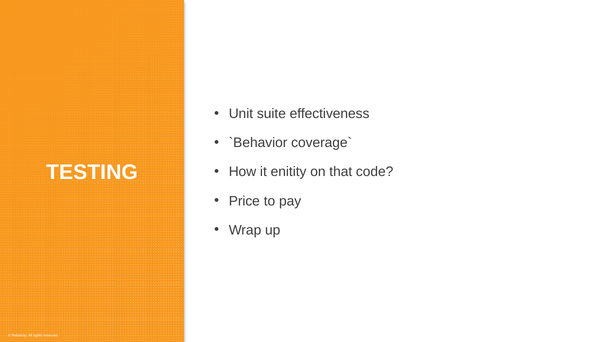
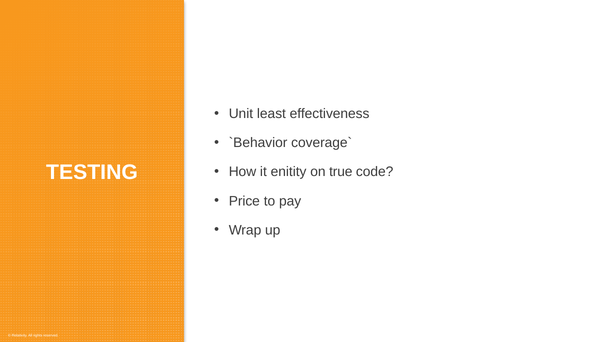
suite: suite -> least
that: that -> true
